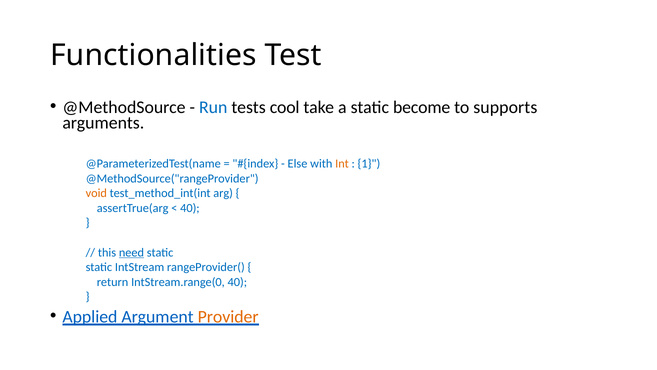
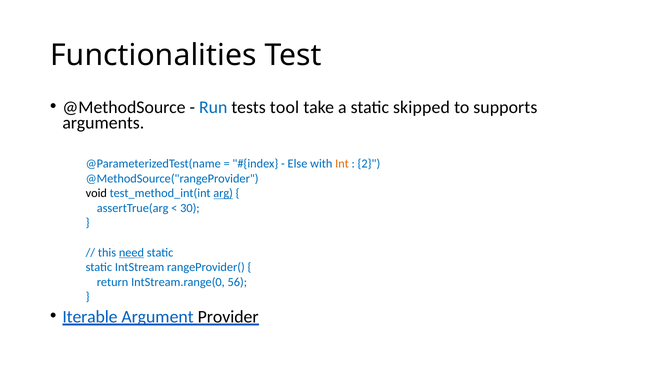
cool: cool -> tool
become: become -> skipped
1: 1 -> 2
void colour: orange -> black
arg underline: none -> present
40 at (190, 208): 40 -> 30
IntStream.range(0 40: 40 -> 56
Applied: Applied -> Iterable
Provider colour: orange -> black
